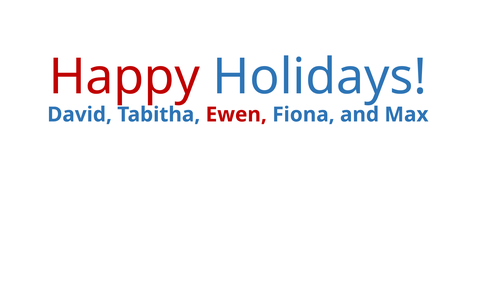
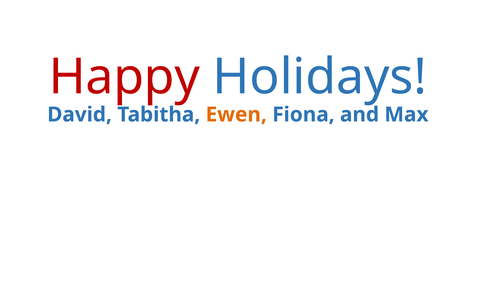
Ewen colour: red -> orange
